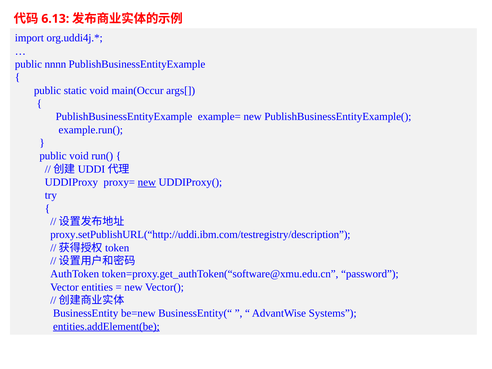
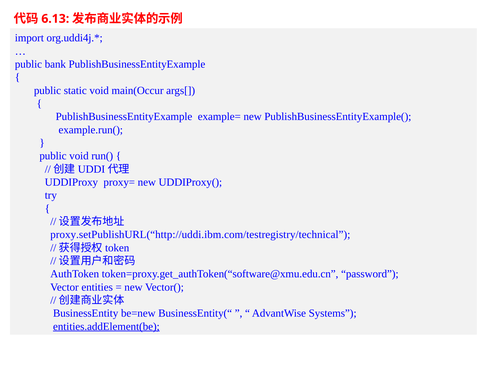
nnnn: nnnn -> bank
new at (147, 182) underline: present -> none
proxy.setPublishURL(“http://uddi.ibm.com/testregistry/description: proxy.setPublishURL(“http://uddi.ibm.com/testregistry/description -> proxy.setPublishURL(“http://uddi.ibm.com/testregistry/technical
